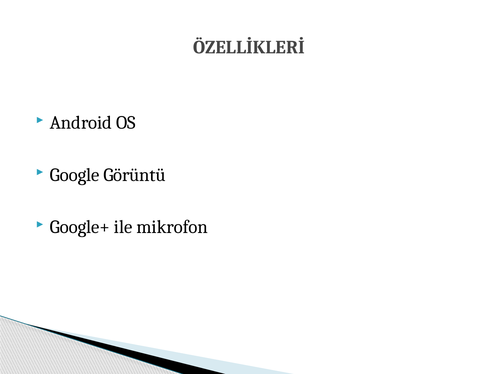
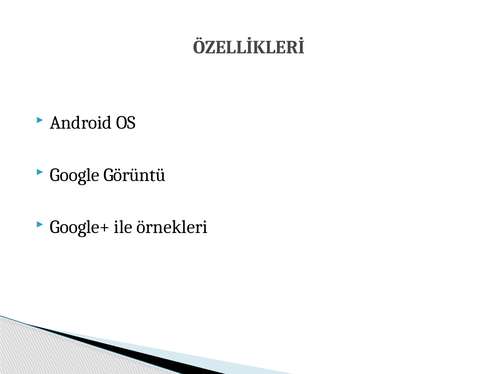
mikrofon: mikrofon -> örnekleri
